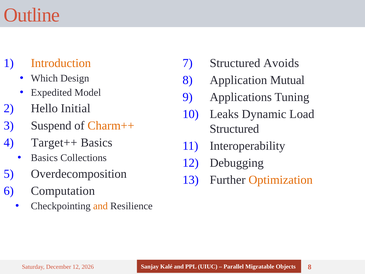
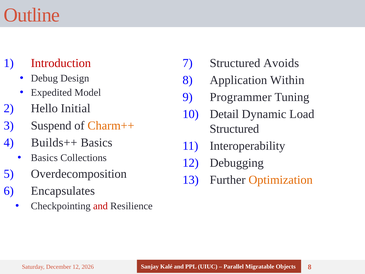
Introduction colour: orange -> red
Which: Which -> Debug
Mutual: Mutual -> Within
Applications: Applications -> Programmer
Leaks: Leaks -> Detail
Target++: Target++ -> Builds++
Computation: Computation -> Encapsulates
and at (100, 206) colour: orange -> red
